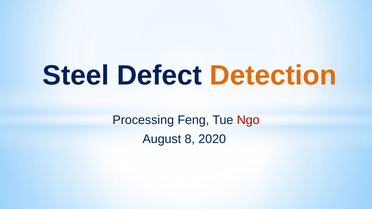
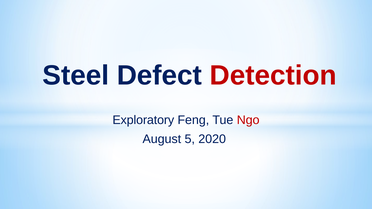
Detection colour: orange -> red
Processing: Processing -> Exploratory
8: 8 -> 5
